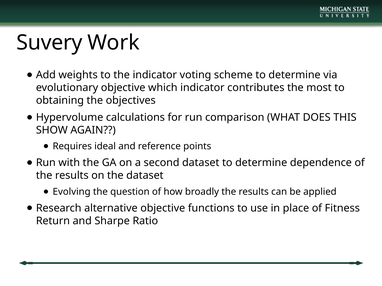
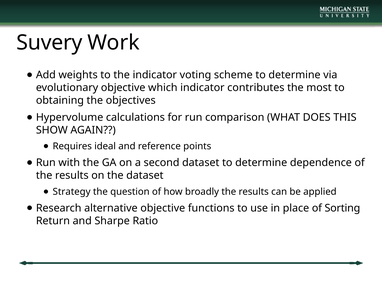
Evolving: Evolving -> Strategy
Fitness: Fitness -> Sorting
